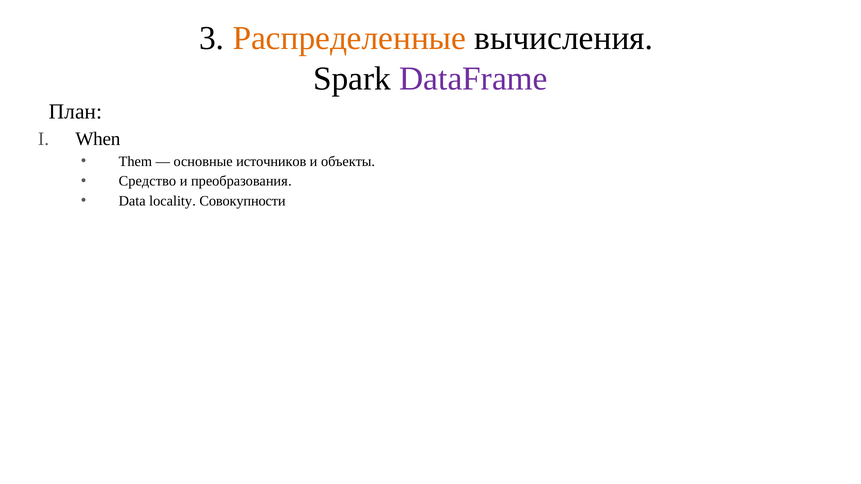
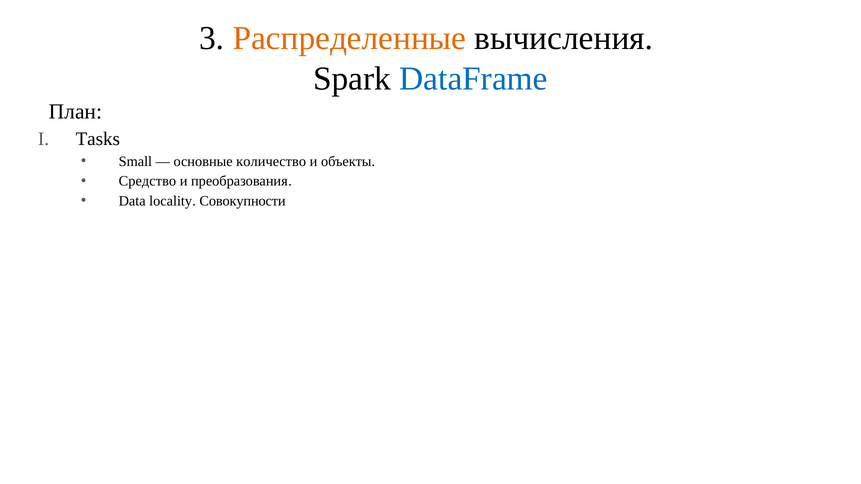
DataFrame colour: purple -> blue
When: When -> Tasks
Them: Them -> Small
источников: источников -> количество
